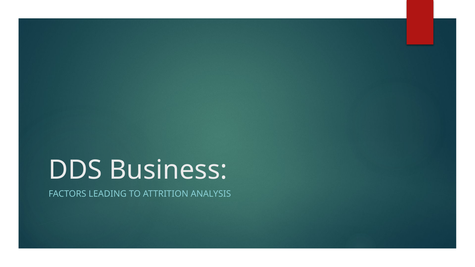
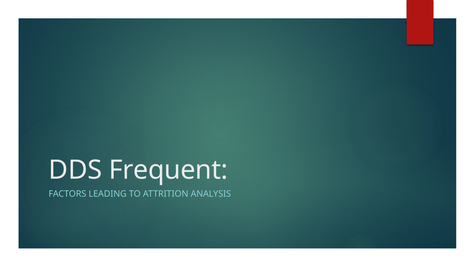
Business: Business -> Frequent
